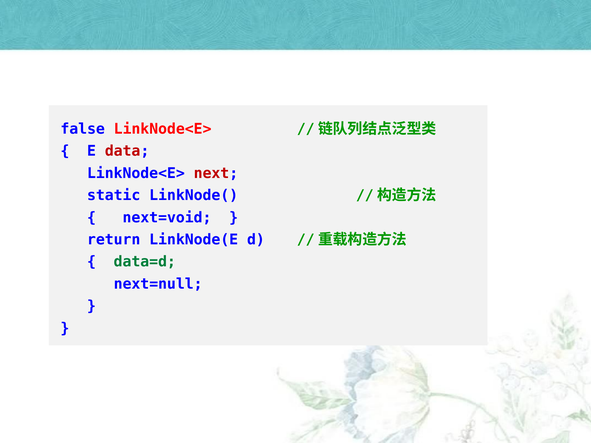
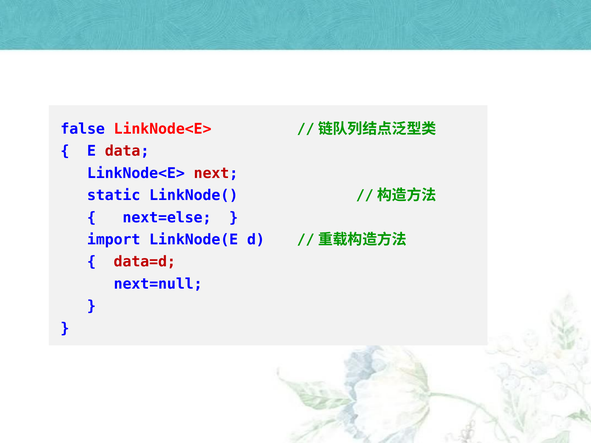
next=void: next=void -> next=else
return: return -> import
data=d colour: green -> red
